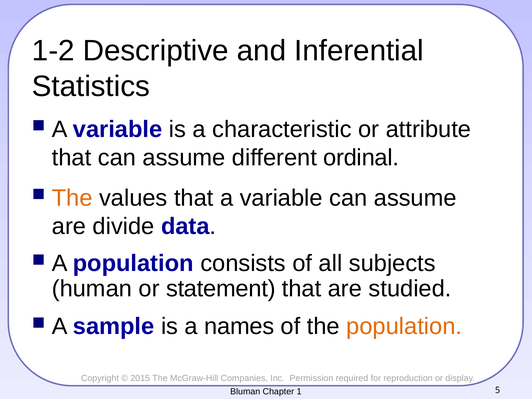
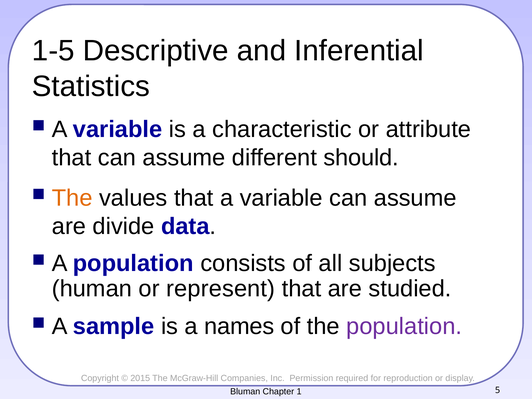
1-2: 1-2 -> 1-5
ordinal: ordinal -> should
statement: statement -> represent
population at (404, 326) colour: orange -> purple
